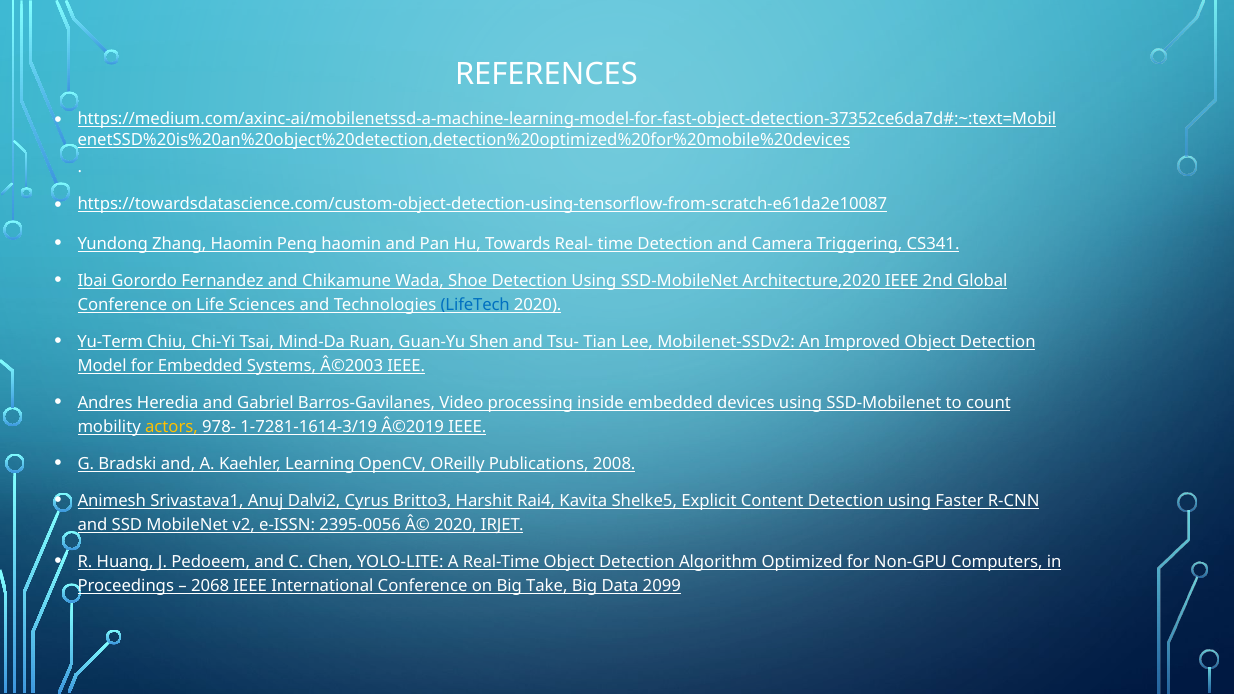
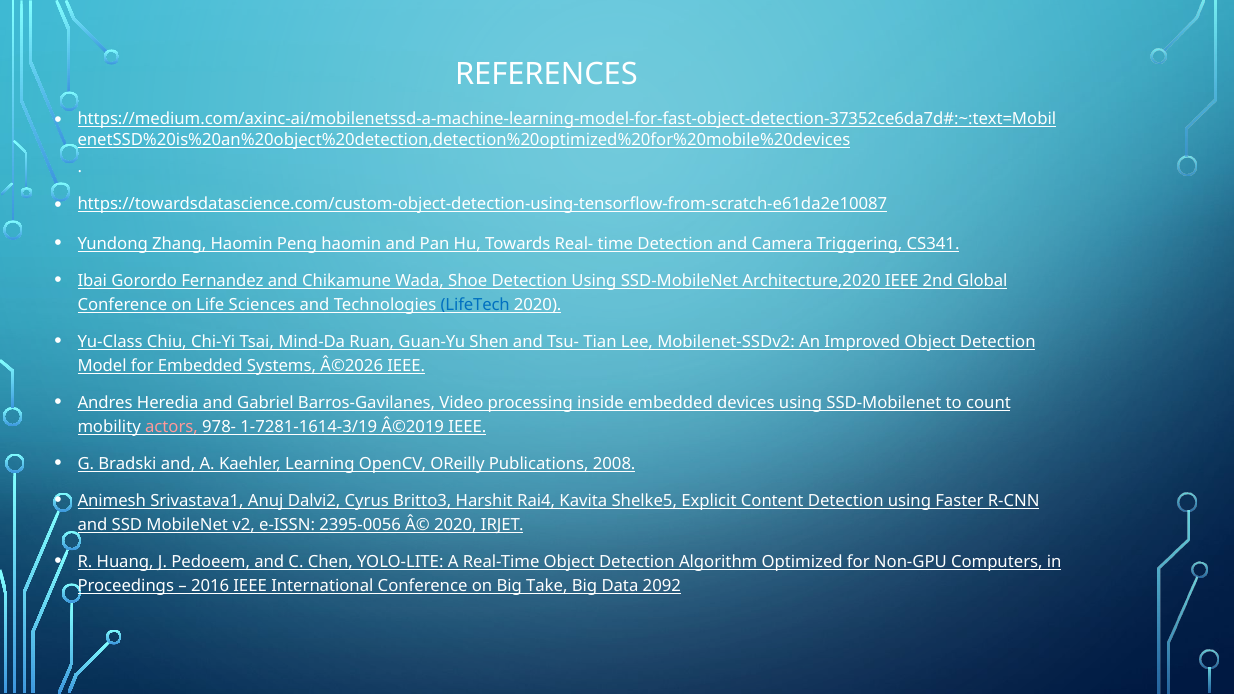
Yu-Term: Yu-Term -> Yu-Class
Â©2003: Â©2003 -> Â©2026
actors colour: yellow -> pink
2068: 2068 -> 2016
2099: 2099 -> 2092
